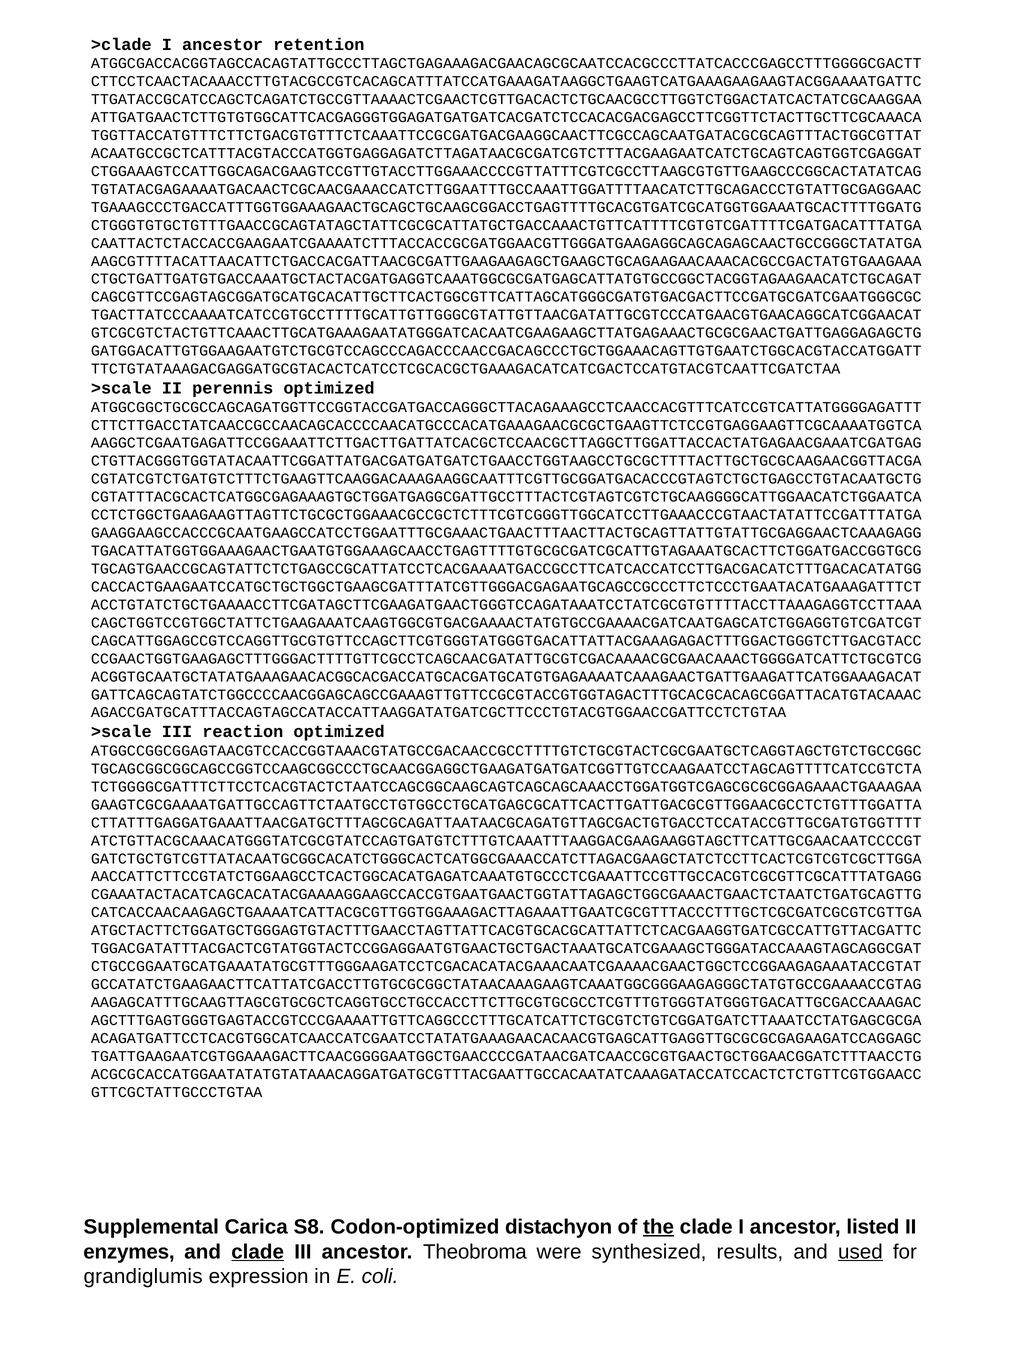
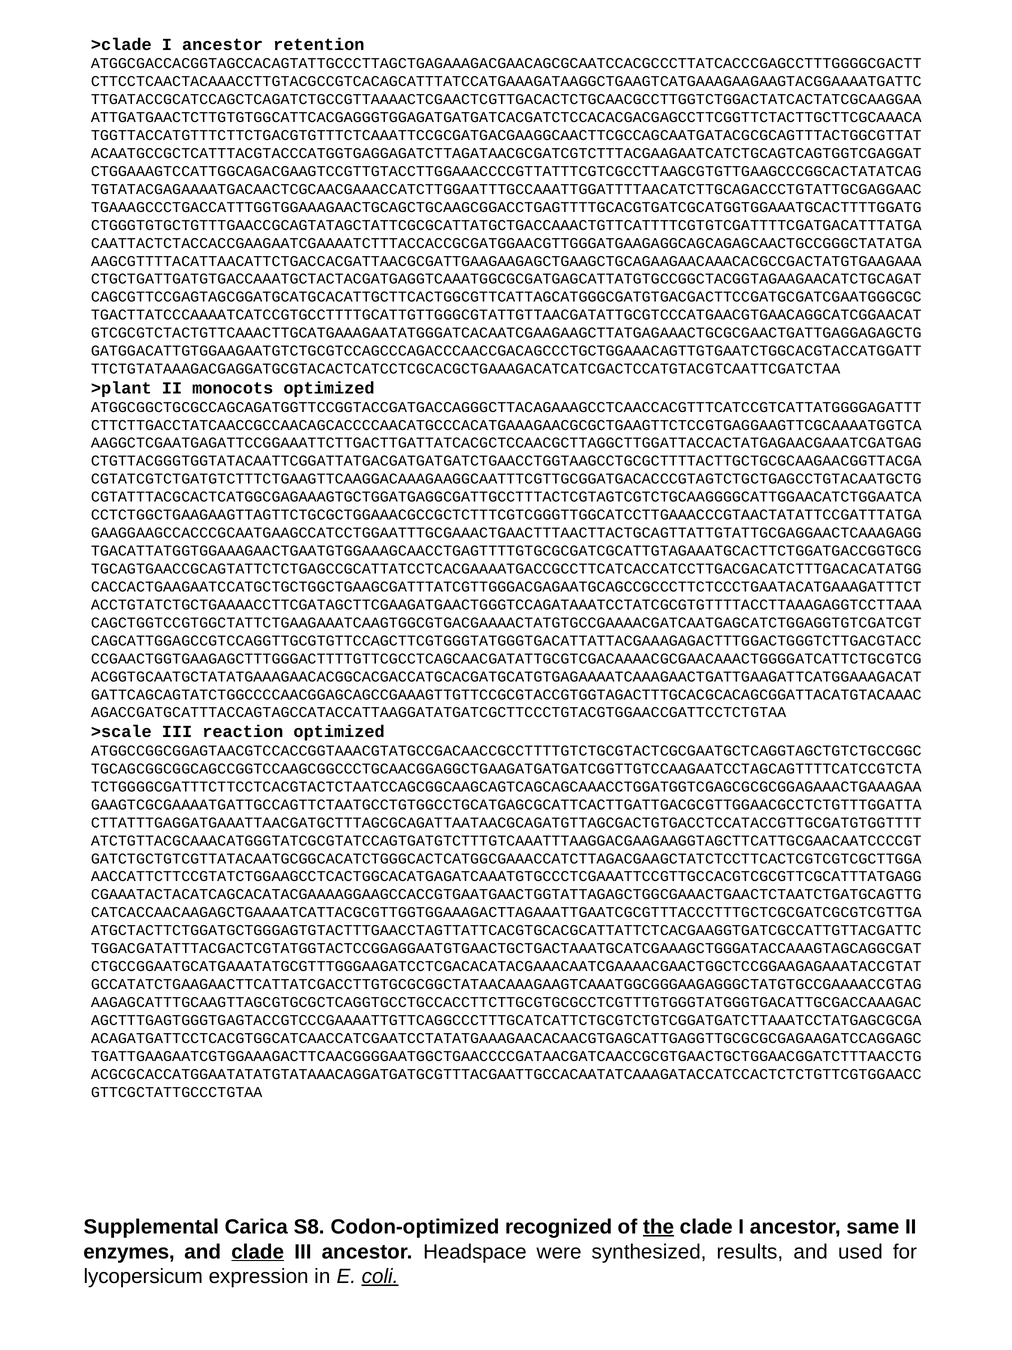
>scale at (121, 388): >scale -> >plant
perennis: perennis -> monocots
distachyon: distachyon -> recognized
listed: listed -> same
Theobroma: Theobroma -> Headspace
used underline: present -> none
grandiglumis: grandiglumis -> lycopersicum
coli underline: none -> present
